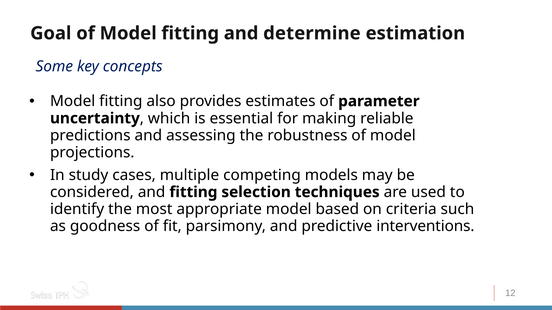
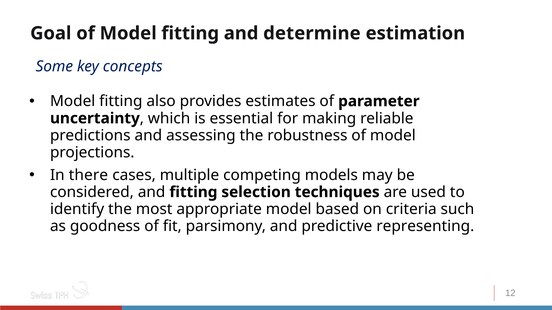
study: study -> there
interventions: interventions -> representing
